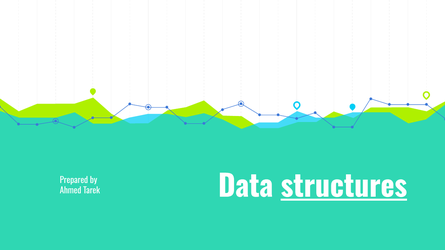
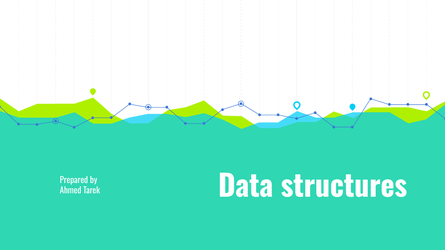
structures underline: present -> none
